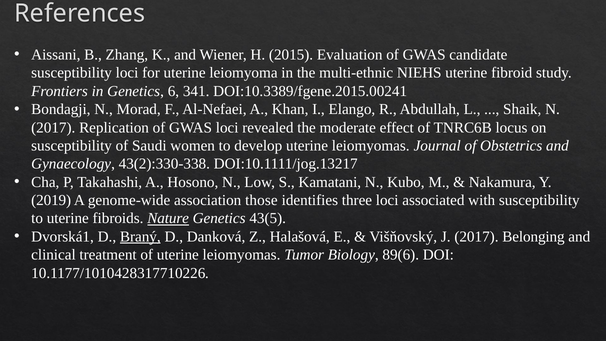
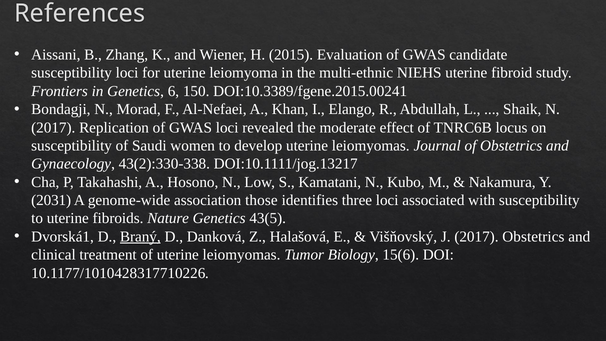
341: 341 -> 150
2019: 2019 -> 2031
Nature underline: present -> none
2017 Belonging: Belonging -> Obstetrics
89(6: 89(6 -> 15(6
